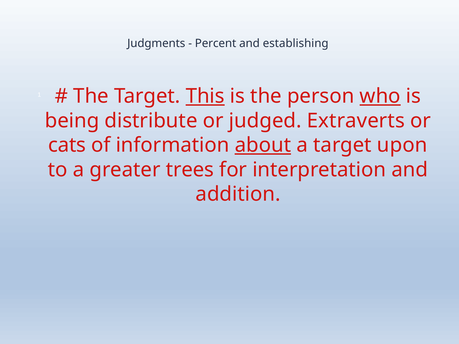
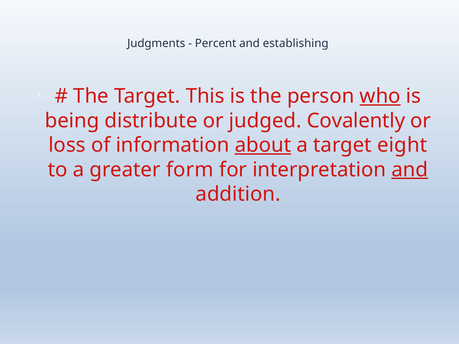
This underline: present -> none
Extraverts: Extraverts -> Covalently
cats: cats -> loss
upon: upon -> eight
trees: trees -> form
and at (410, 170) underline: none -> present
